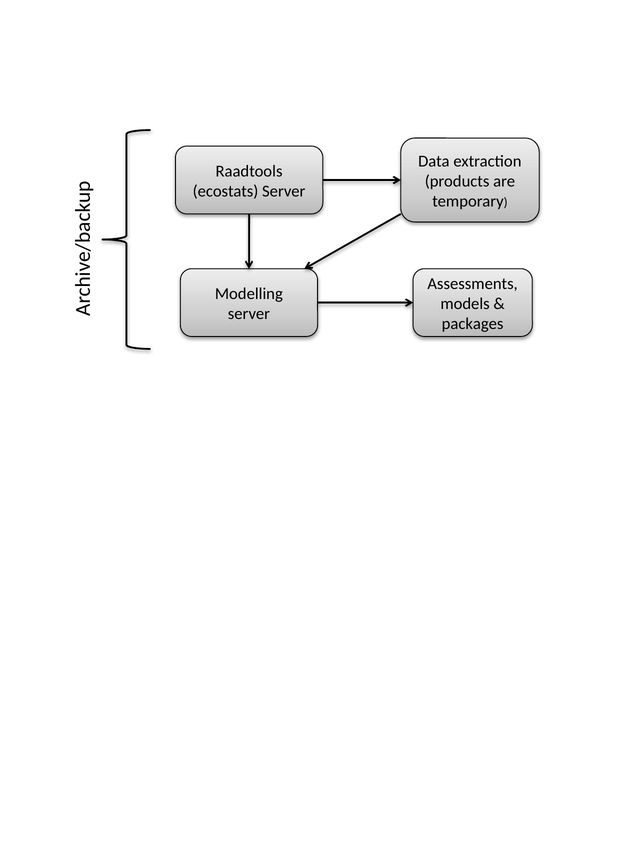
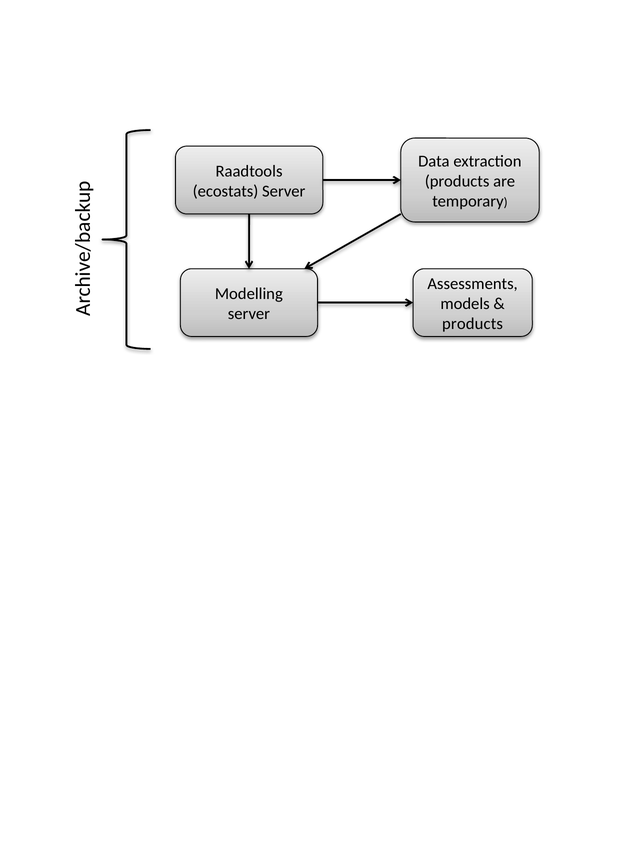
packages at (473, 324): packages -> products
